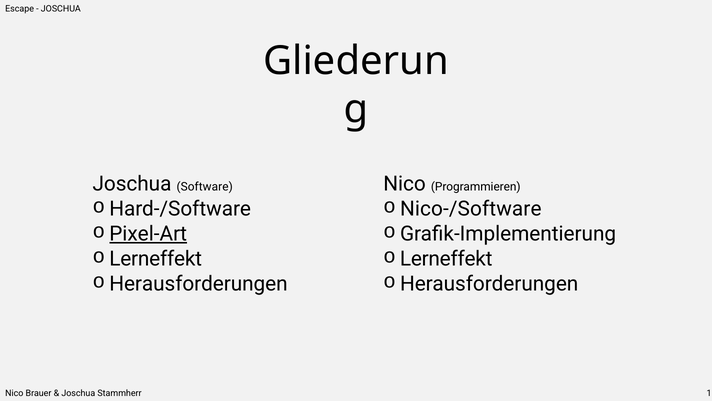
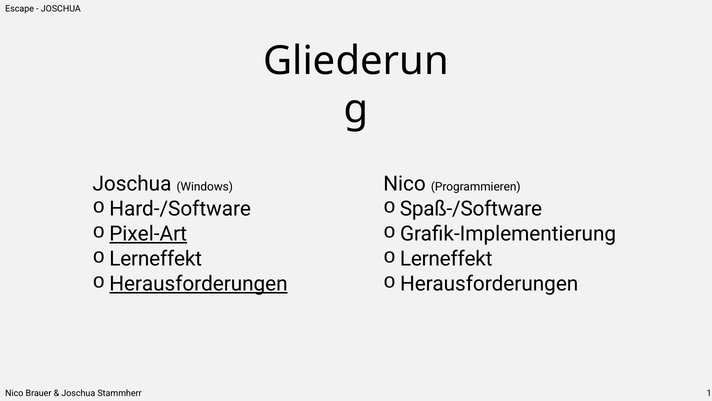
Software: Software -> Windows
Nico-/Software: Nico-/Software -> Spaß-/Software
Herausforderungen at (198, 283) underline: none -> present
